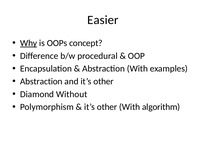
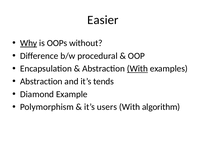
concept: concept -> without
With at (137, 69) underline: none -> present
and it’s other: other -> tends
Without: Without -> Example
other at (107, 107): other -> users
